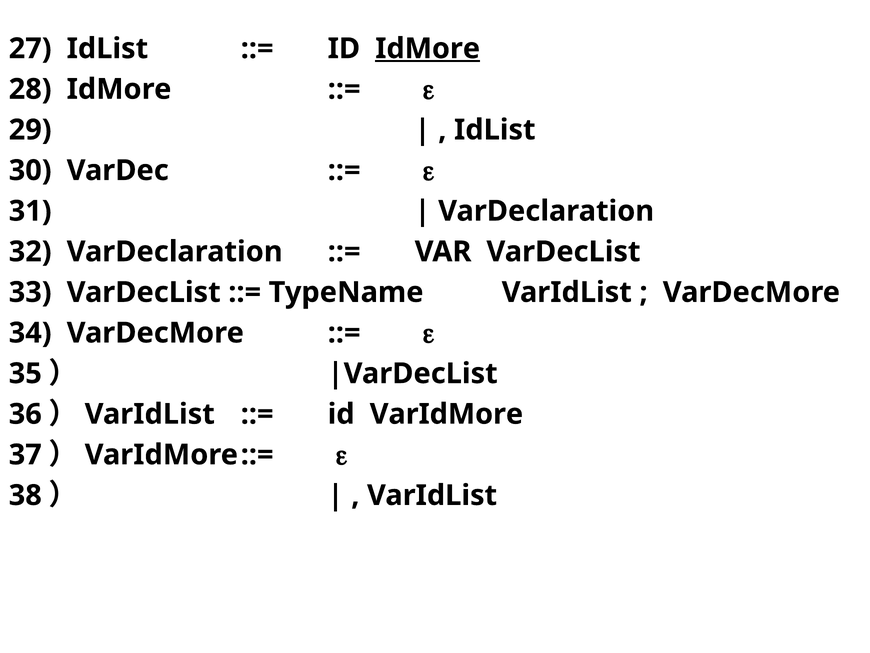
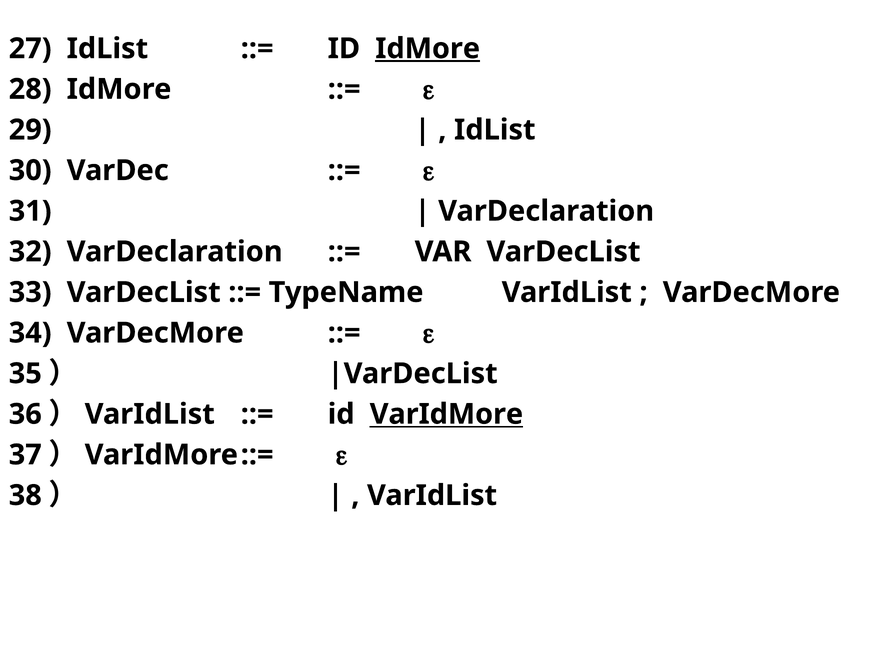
VarIdMore underline: none -> present
